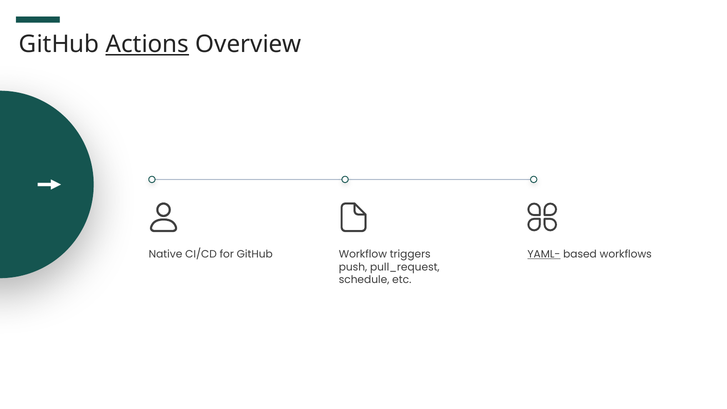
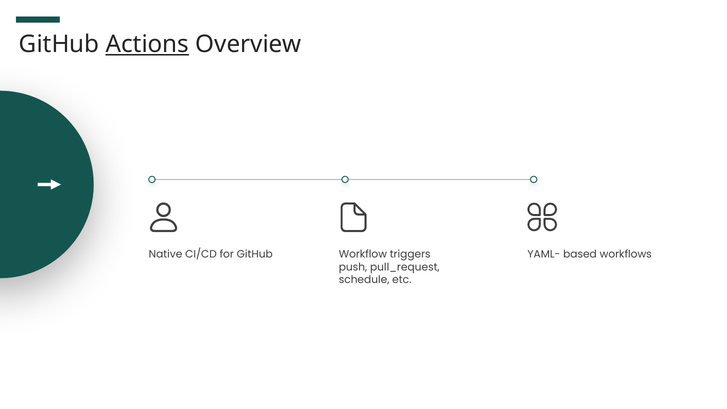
YAML- underline: present -> none
